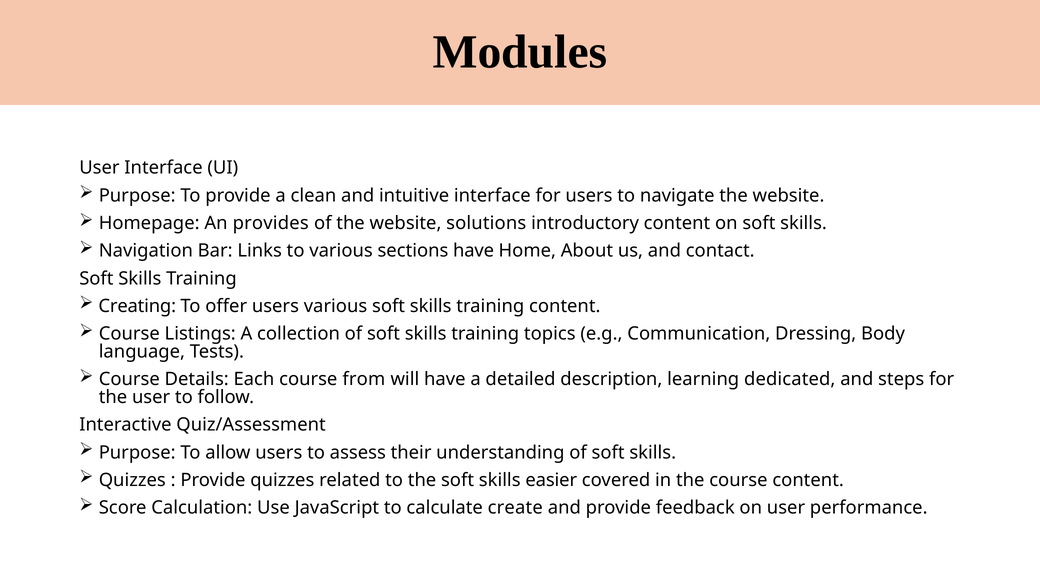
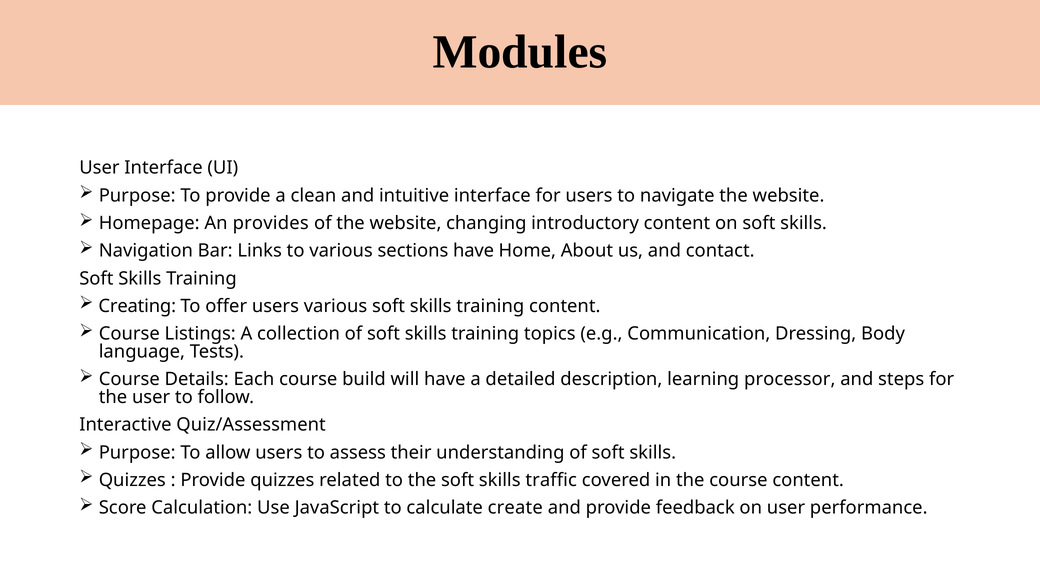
solutions: solutions -> changing
from: from -> build
dedicated: dedicated -> processor
easier: easier -> traffic
